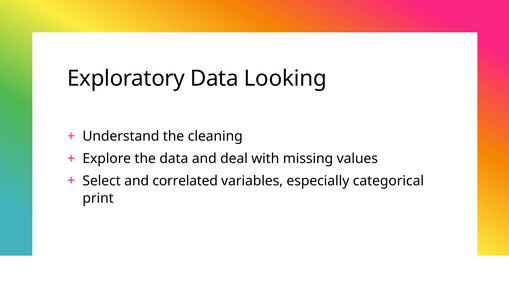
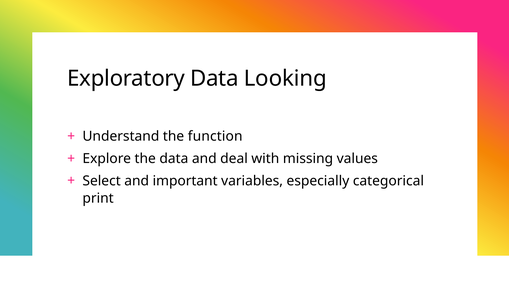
cleaning: cleaning -> function
correlated: correlated -> important
